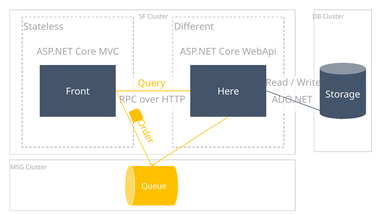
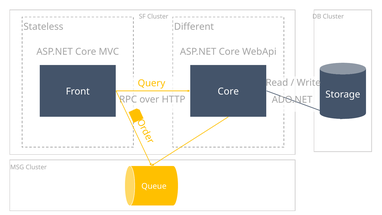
Here at (228, 91): Here -> Core
